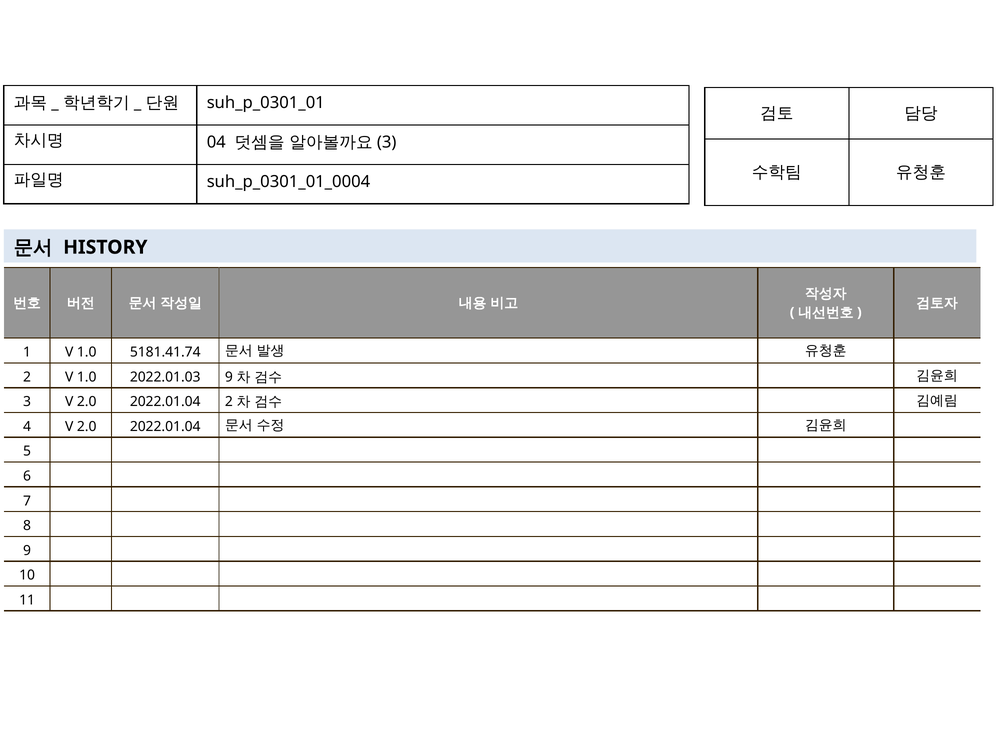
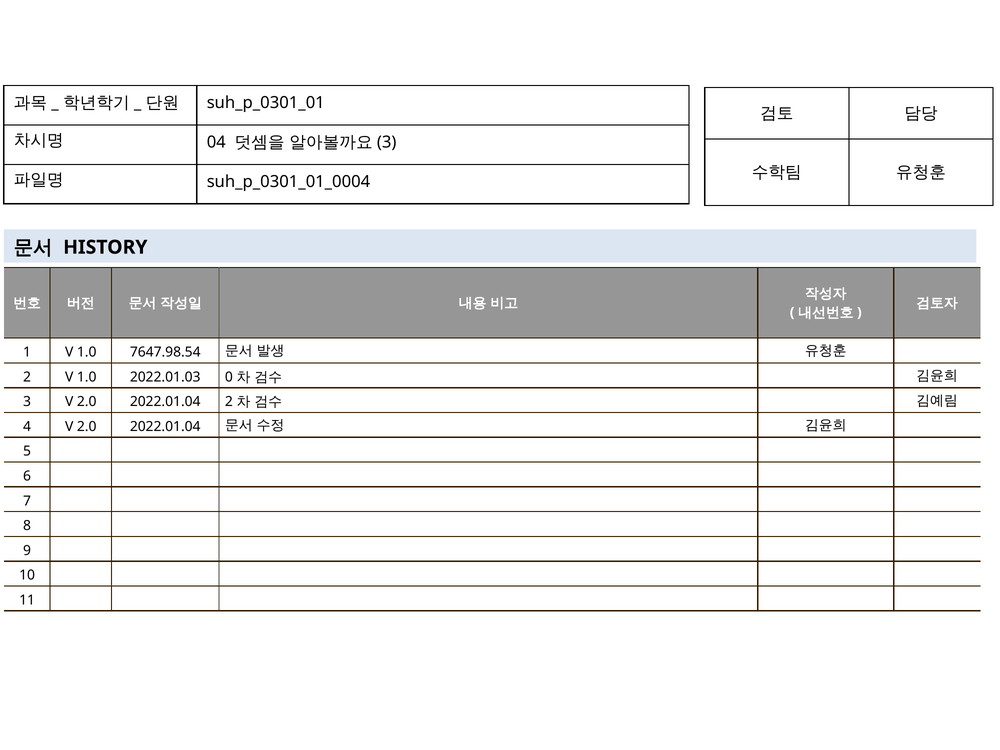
5181.41.74: 5181.41.74 -> 7647.98.54
2022.01.03 9: 9 -> 0
